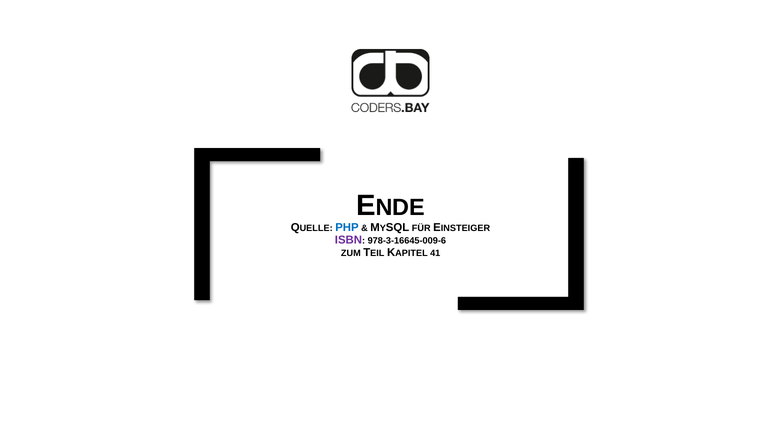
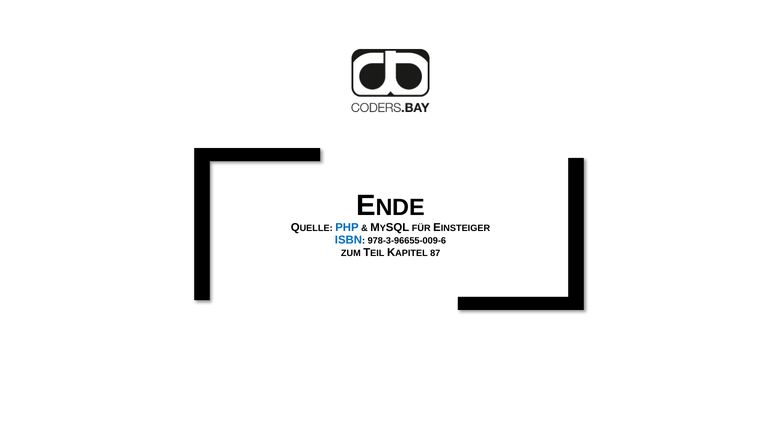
ISBN colour: purple -> blue
978-3-16645-009-6: 978-3-16645-009-6 -> 978-3-96655-009-6
41: 41 -> 87
